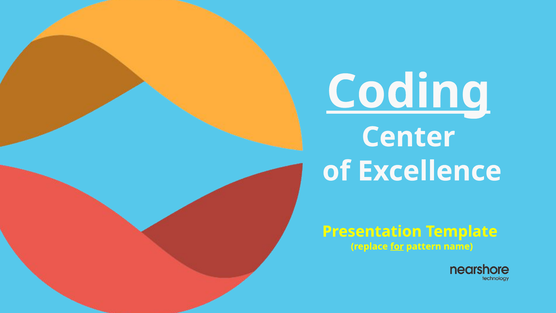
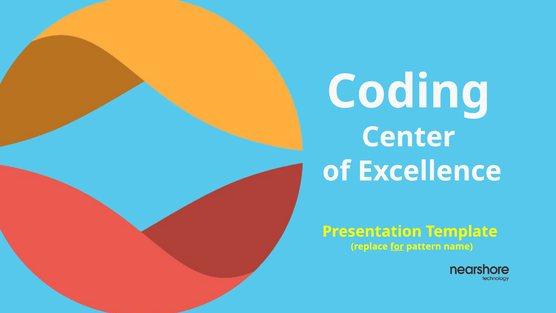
Coding underline: present -> none
